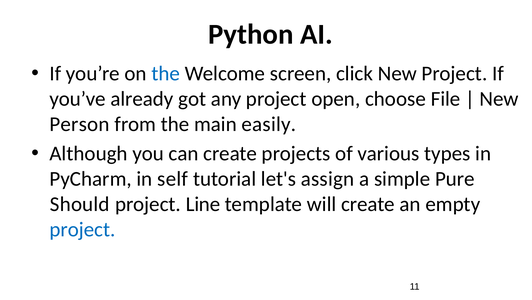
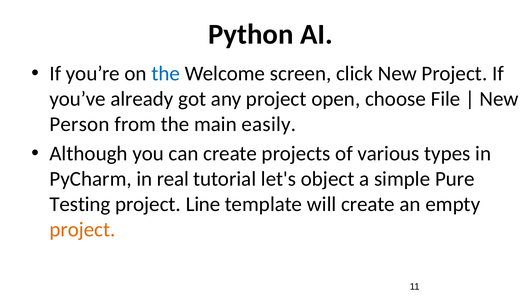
self: self -> real
assign: assign -> object
Should: Should -> Testing
project at (82, 230) colour: blue -> orange
